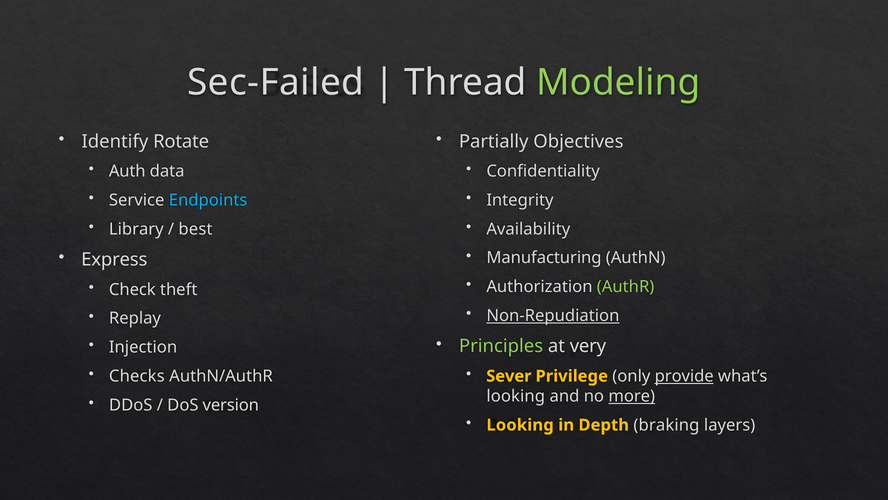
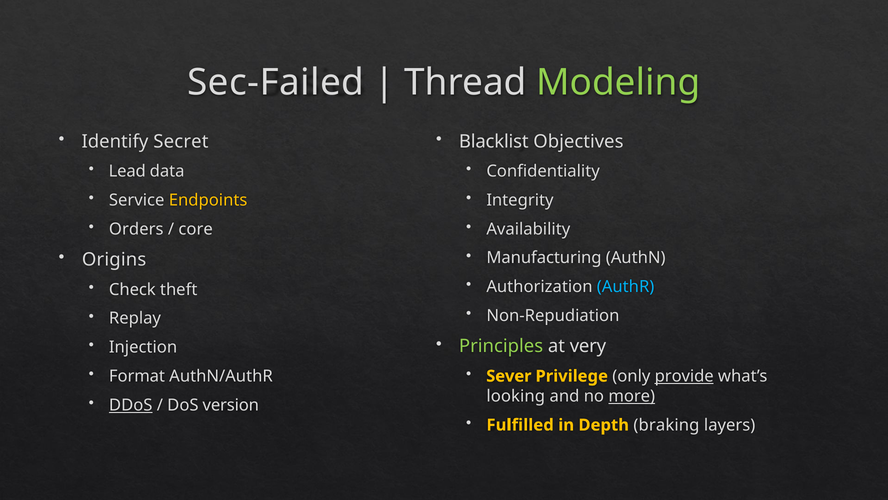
Rotate: Rotate -> Secret
Partially: Partially -> Blacklist
Auth: Auth -> Lead
Endpoints colour: light blue -> yellow
Library: Library -> Orders
best: best -> core
Express: Express -> Origins
AuthR colour: light green -> light blue
Non-Repudiation underline: present -> none
Checks: Checks -> Format
DDoS underline: none -> present
Looking at (520, 425): Looking -> Fulfilled
